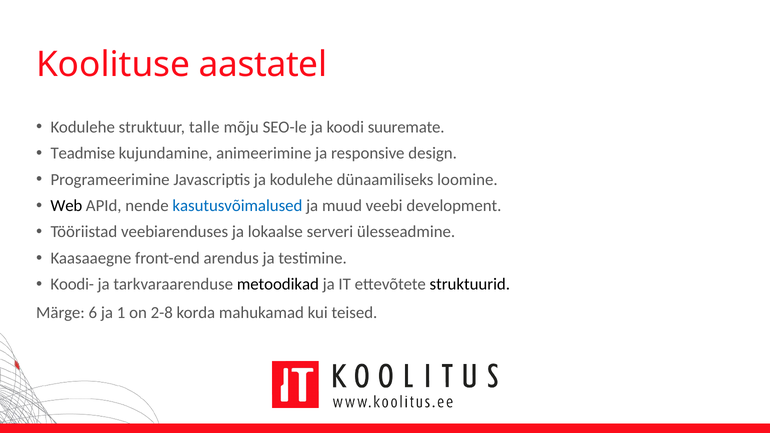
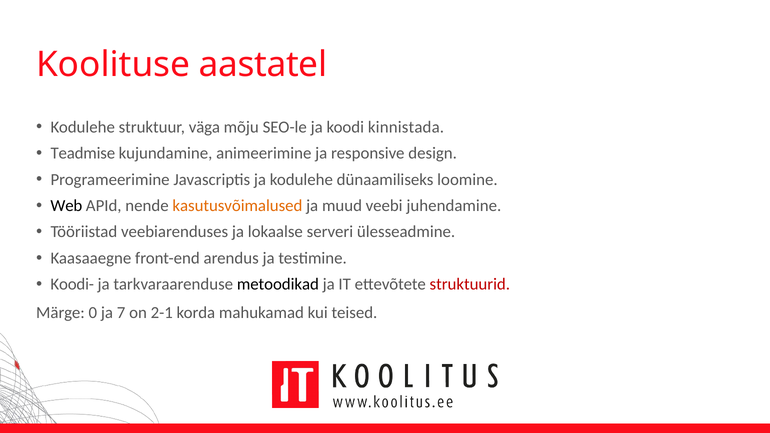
talle: talle -> väga
suuremate: suuremate -> kinnistada
kasutusvõimalused colour: blue -> orange
development: development -> juhendamine
struktuurid colour: black -> red
6: 6 -> 0
1: 1 -> 7
2-8: 2-8 -> 2-1
